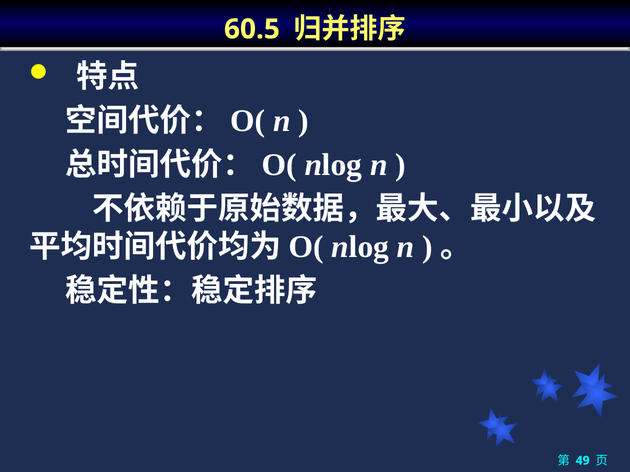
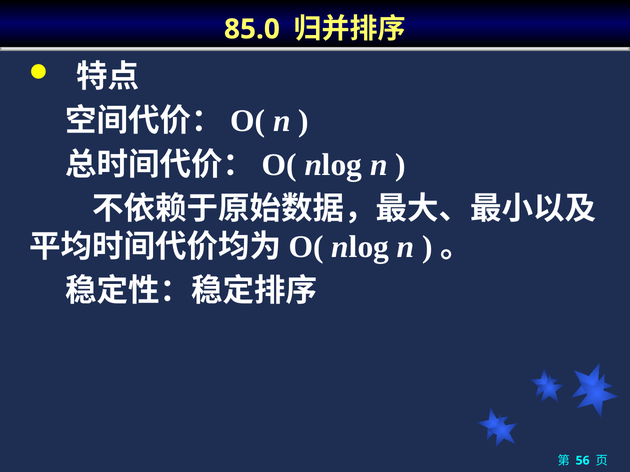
60.5: 60.5 -> 85.0
49: 49 -> 56
